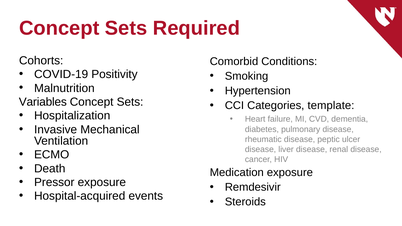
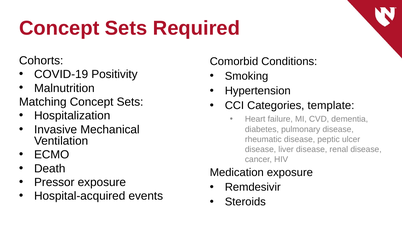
Variables: Variables -> Matching
